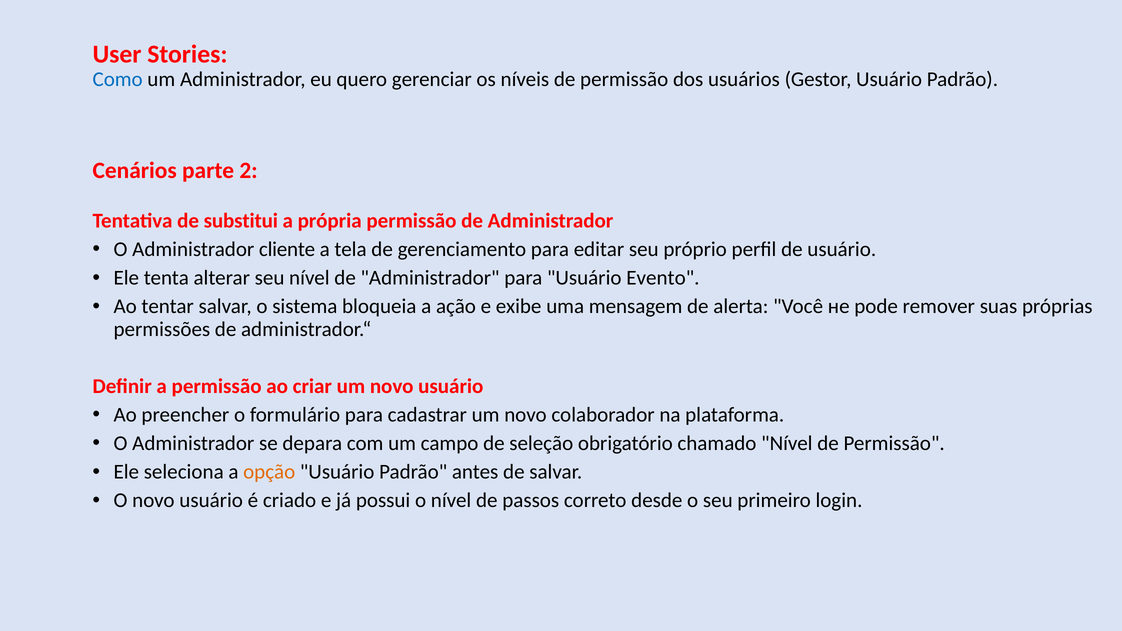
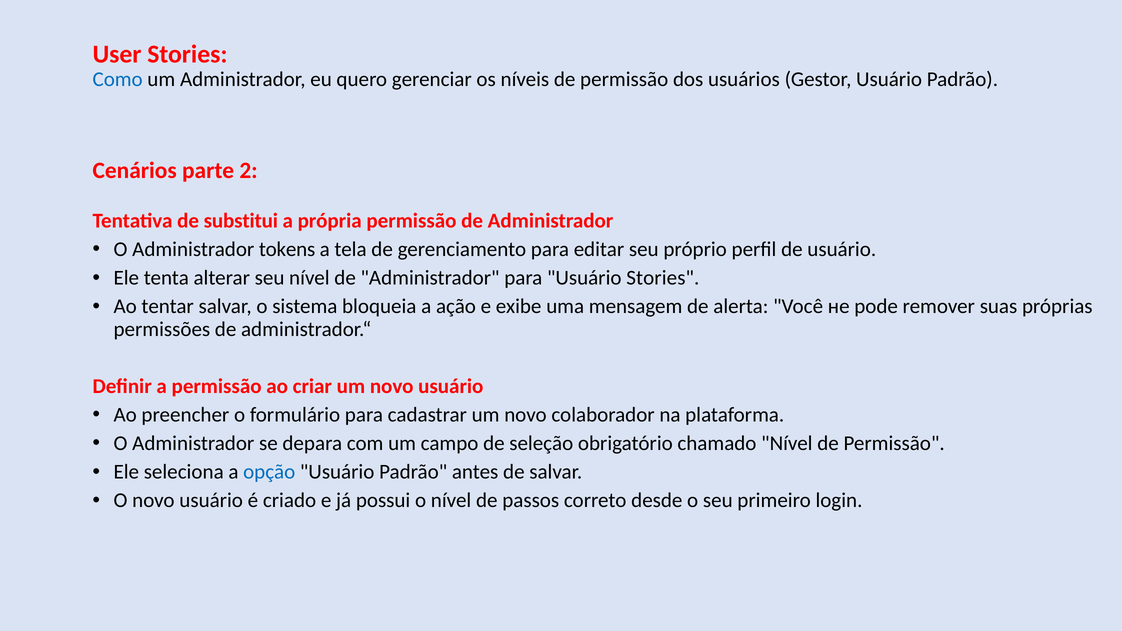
cliente: cliente -> tokens
Usuário Evento: Evento -> Stories
opção colour: orange -> blue
